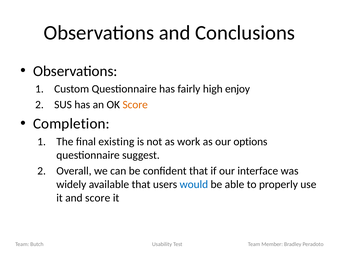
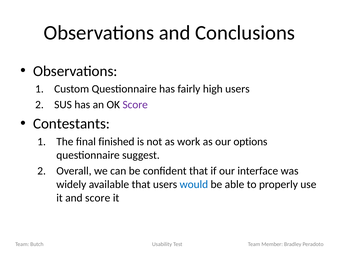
high enjoy: enjoy -> users
Score at (135, 105) colour: orange -> purple
Completion: Completion -> Contestants
existing: existing -> finished
